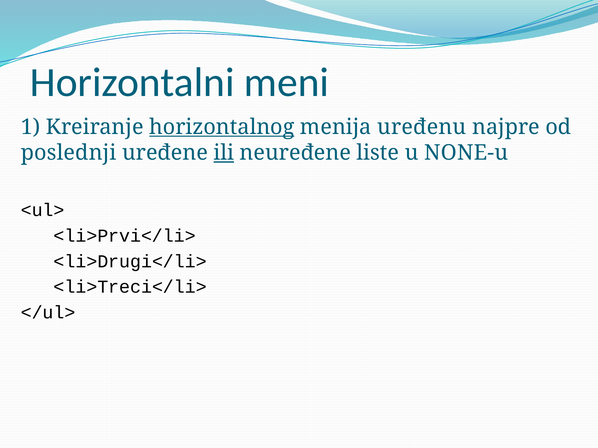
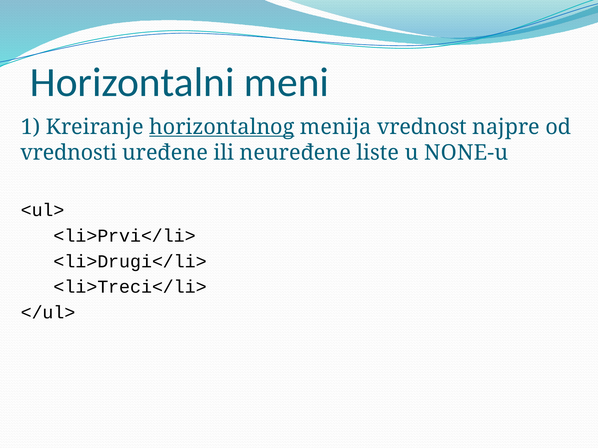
uređenu: uređenu -> vrednost
poslednji: poslednji -> vrednosti
ili underline: present -> none
